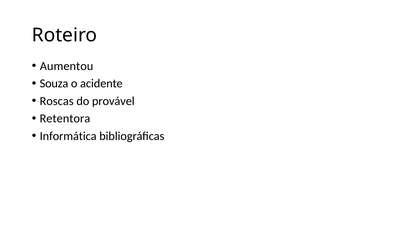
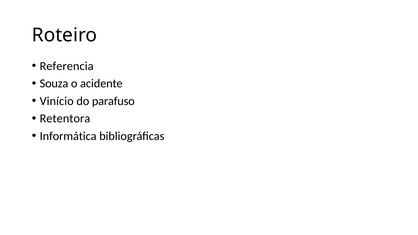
Aumentou: Aumentou -> Referencia
Roscas: Roscas -> Vinício
provável: provável -> parafuso
